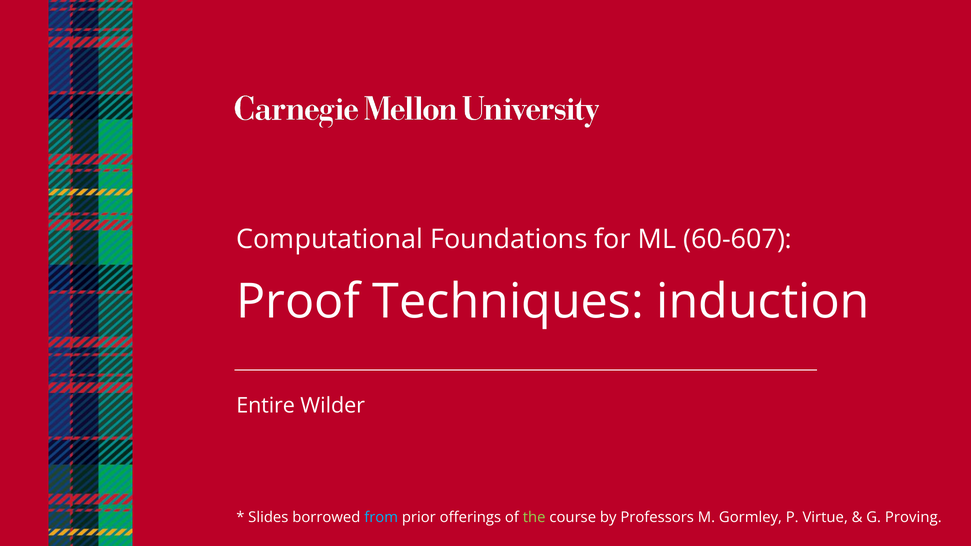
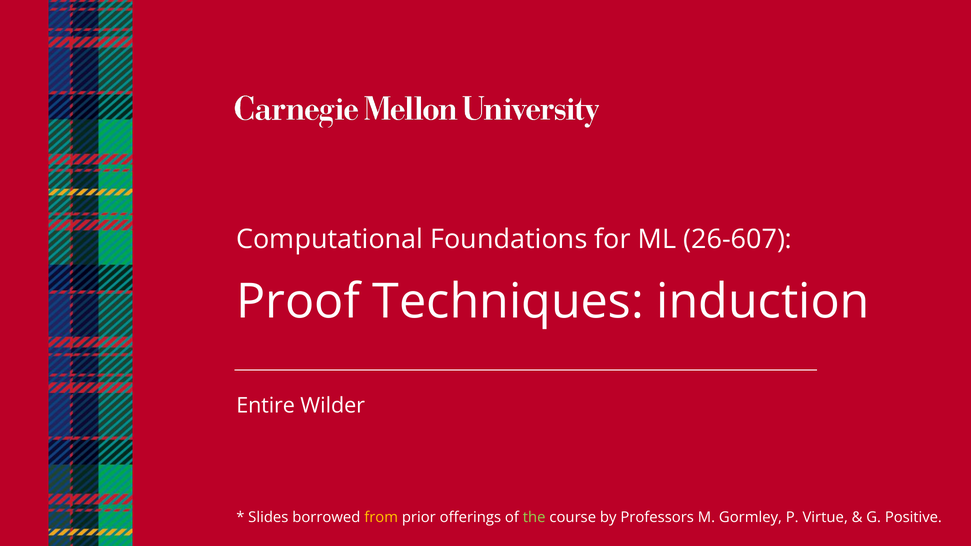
60-607: 60-607 -> 26-607
from colour: light blue -> yellow
Proving: Proving -> Positive
